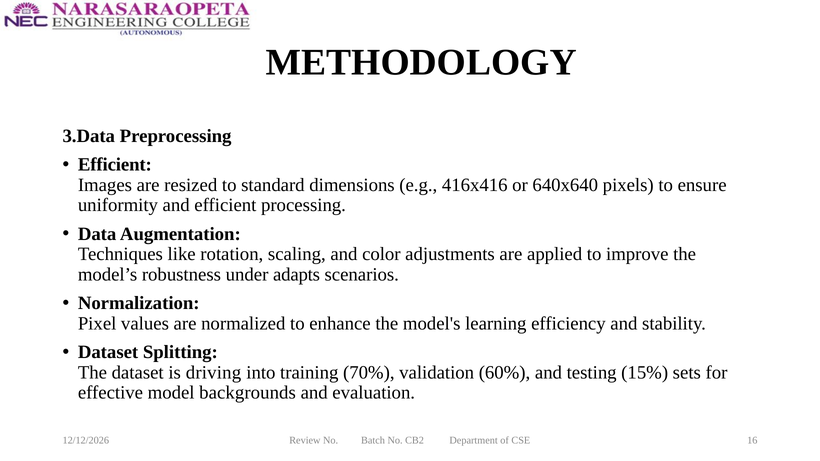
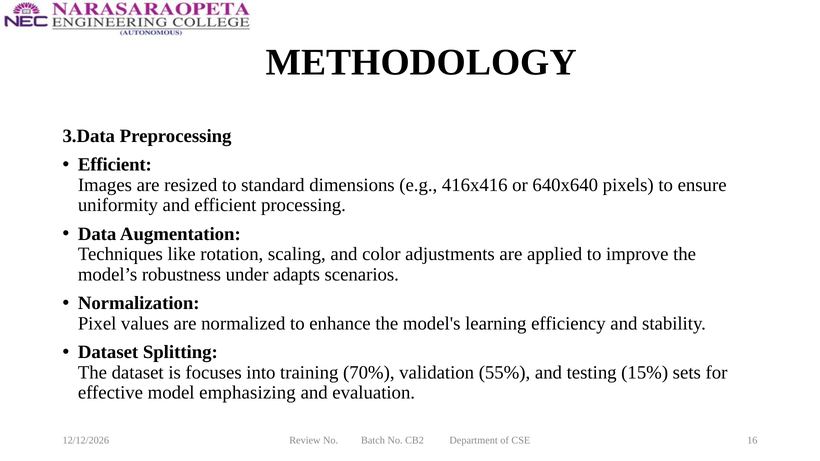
driving: driving -> focuses
60%: 60% -> 55%
backgrounds: backgrounds -> emphasizing
